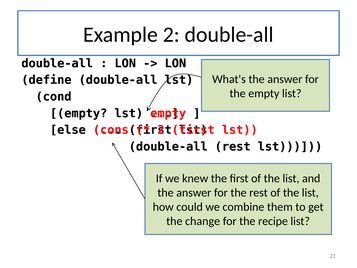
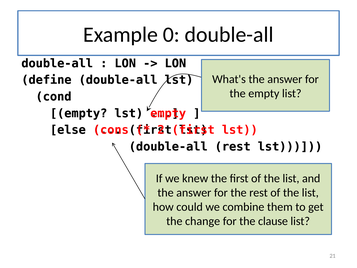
Example 2: 2 -> 0
recipe: recipe -> clause
